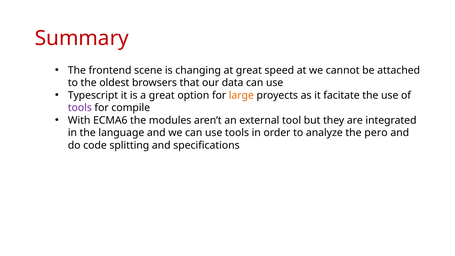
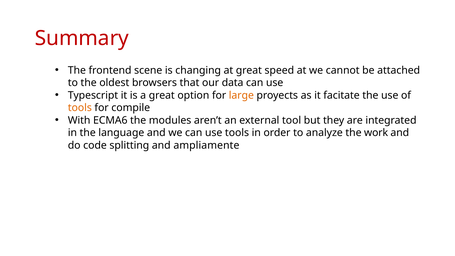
tools at (80, 108) colour: purple -> orange
pero: pero -> work
specifications: specifications -> ampliamente
